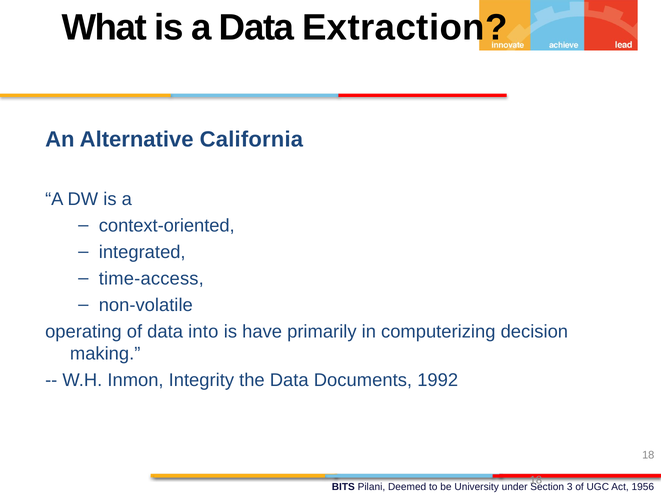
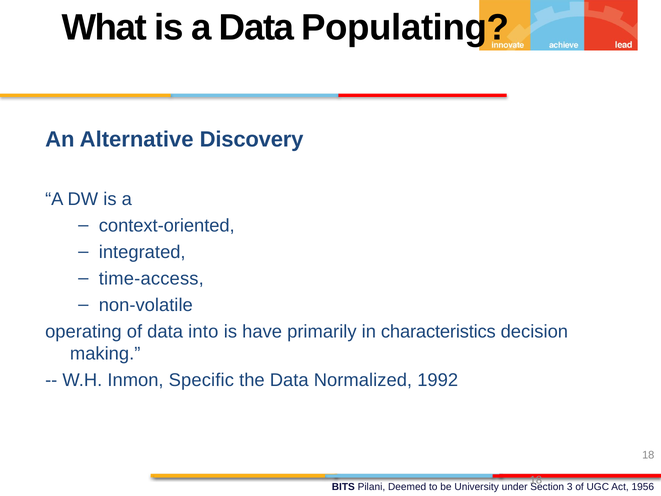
Extraction: Extraction -> Populating
California: California -> Discovery
computerizing: computerizing -> characteristics
Integrity: Integrity -> Specific
Documents: Documents -> Normalized
